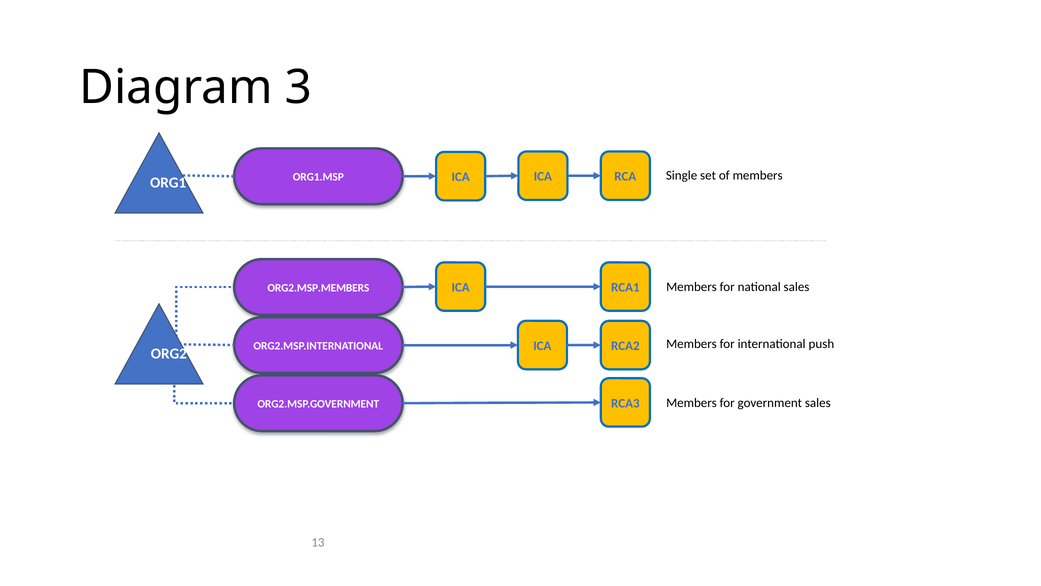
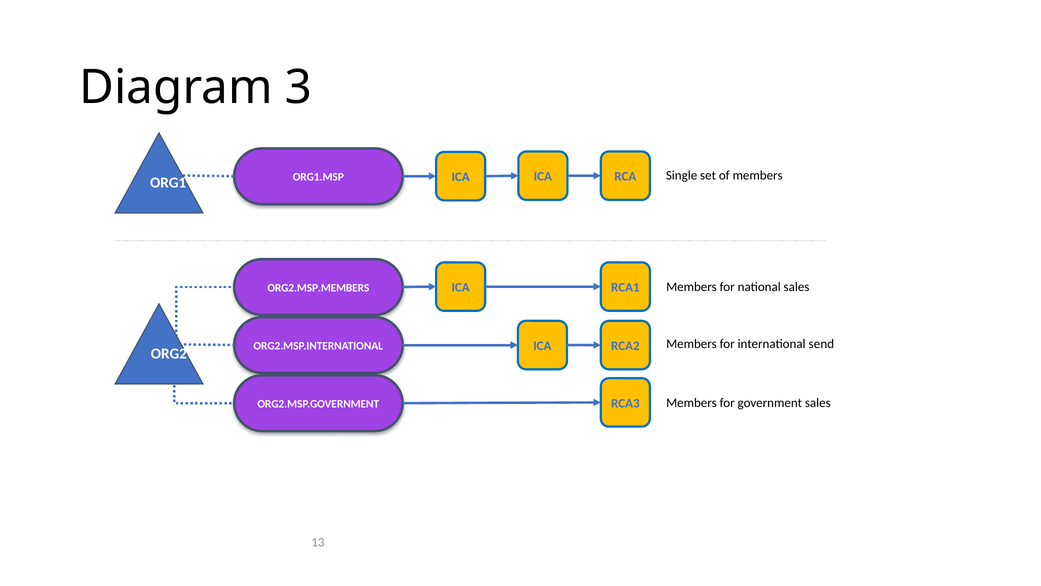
push: push -> send
